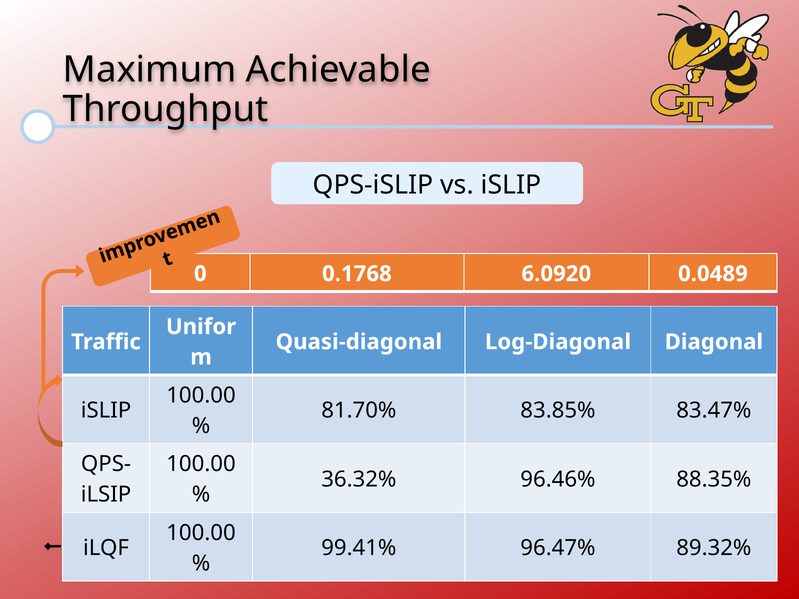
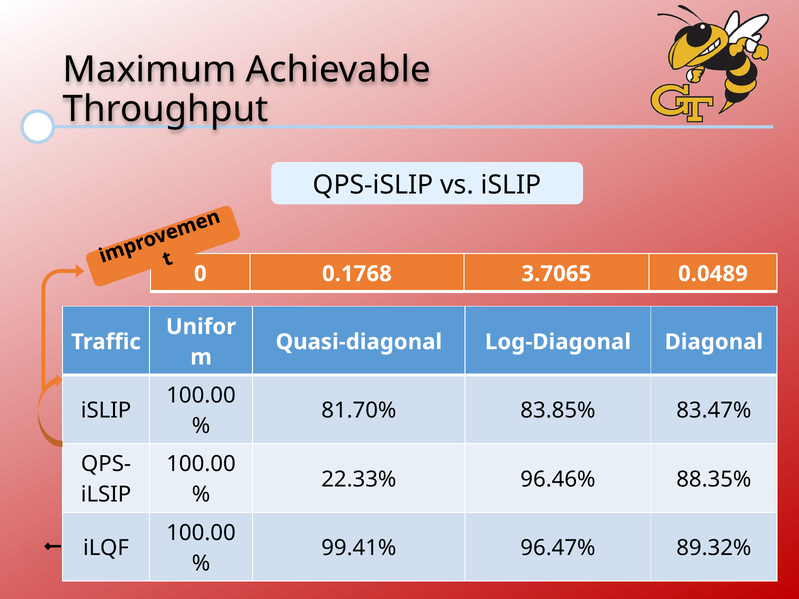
6.0920: 6.0920 -> 3.7065
36.32%: 36.32% -> 22.33%
